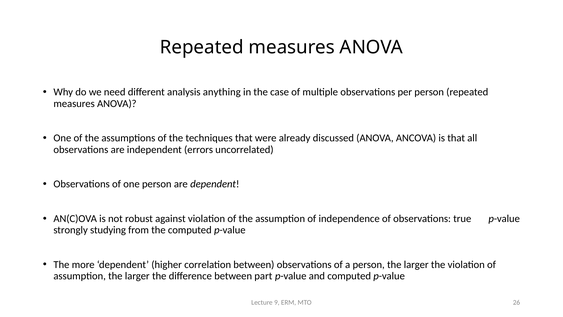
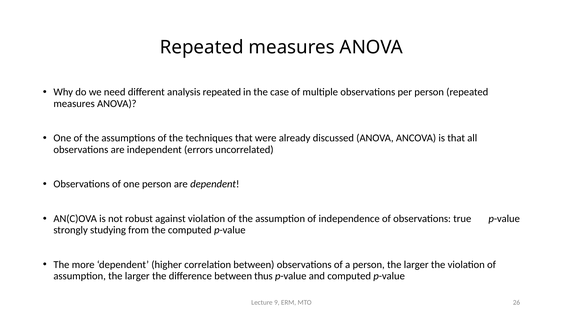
analysis anything: anything -> repeated
part: part -> thus
